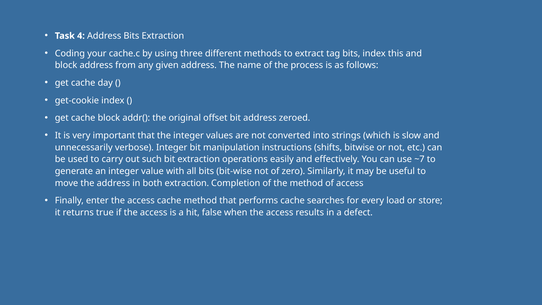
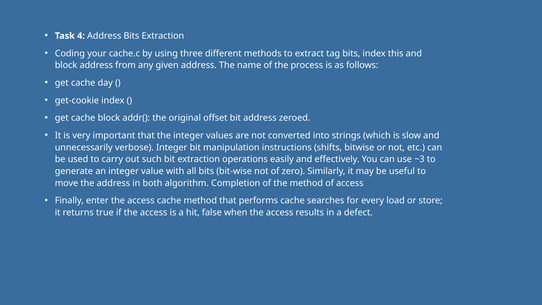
~7: ~7 -> ~3
both extraction: extraction -> algorithm
